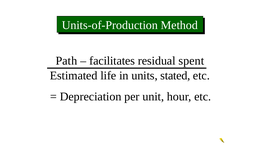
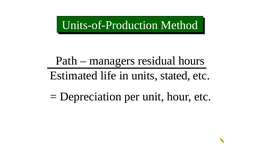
facilitates: facilitates -> managers
spent: spent -> hours
